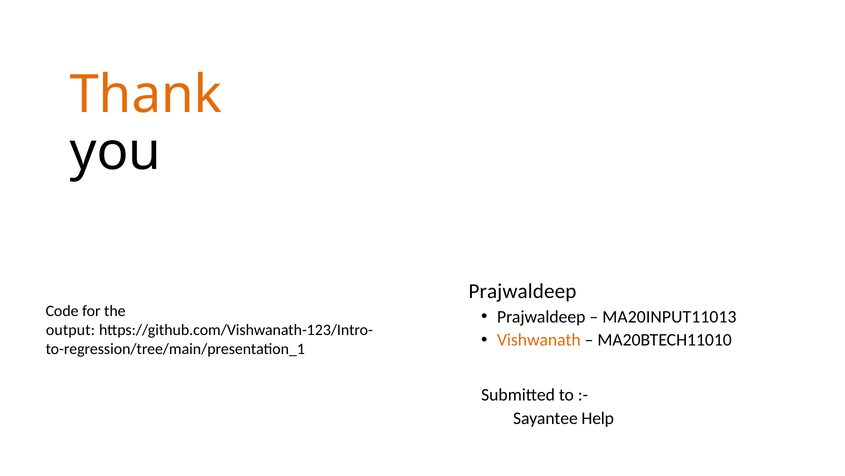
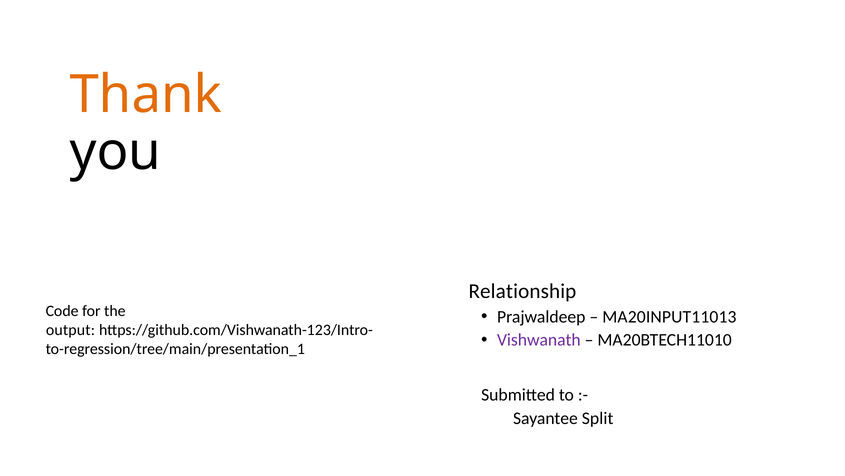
Prajwaldeep at (522, 291): Prajwaldeep -> Relationship
Vishwanath colour: orange -> purple
Help: Help -> Split
